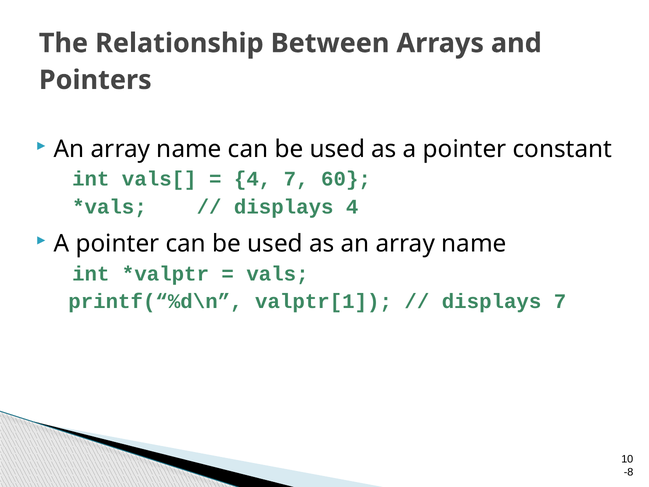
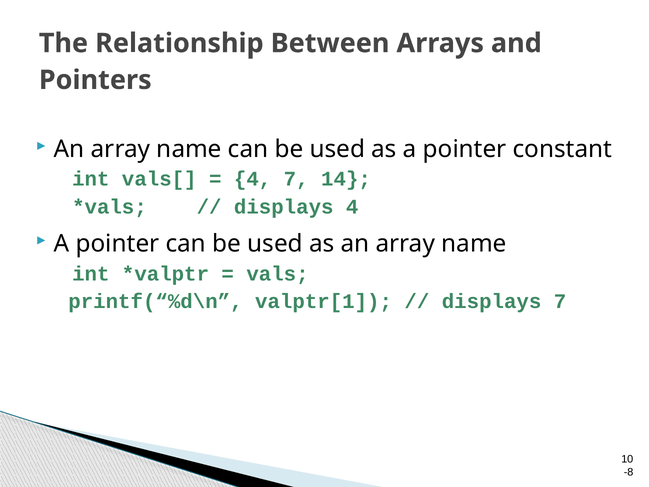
60: 60 -> 14
